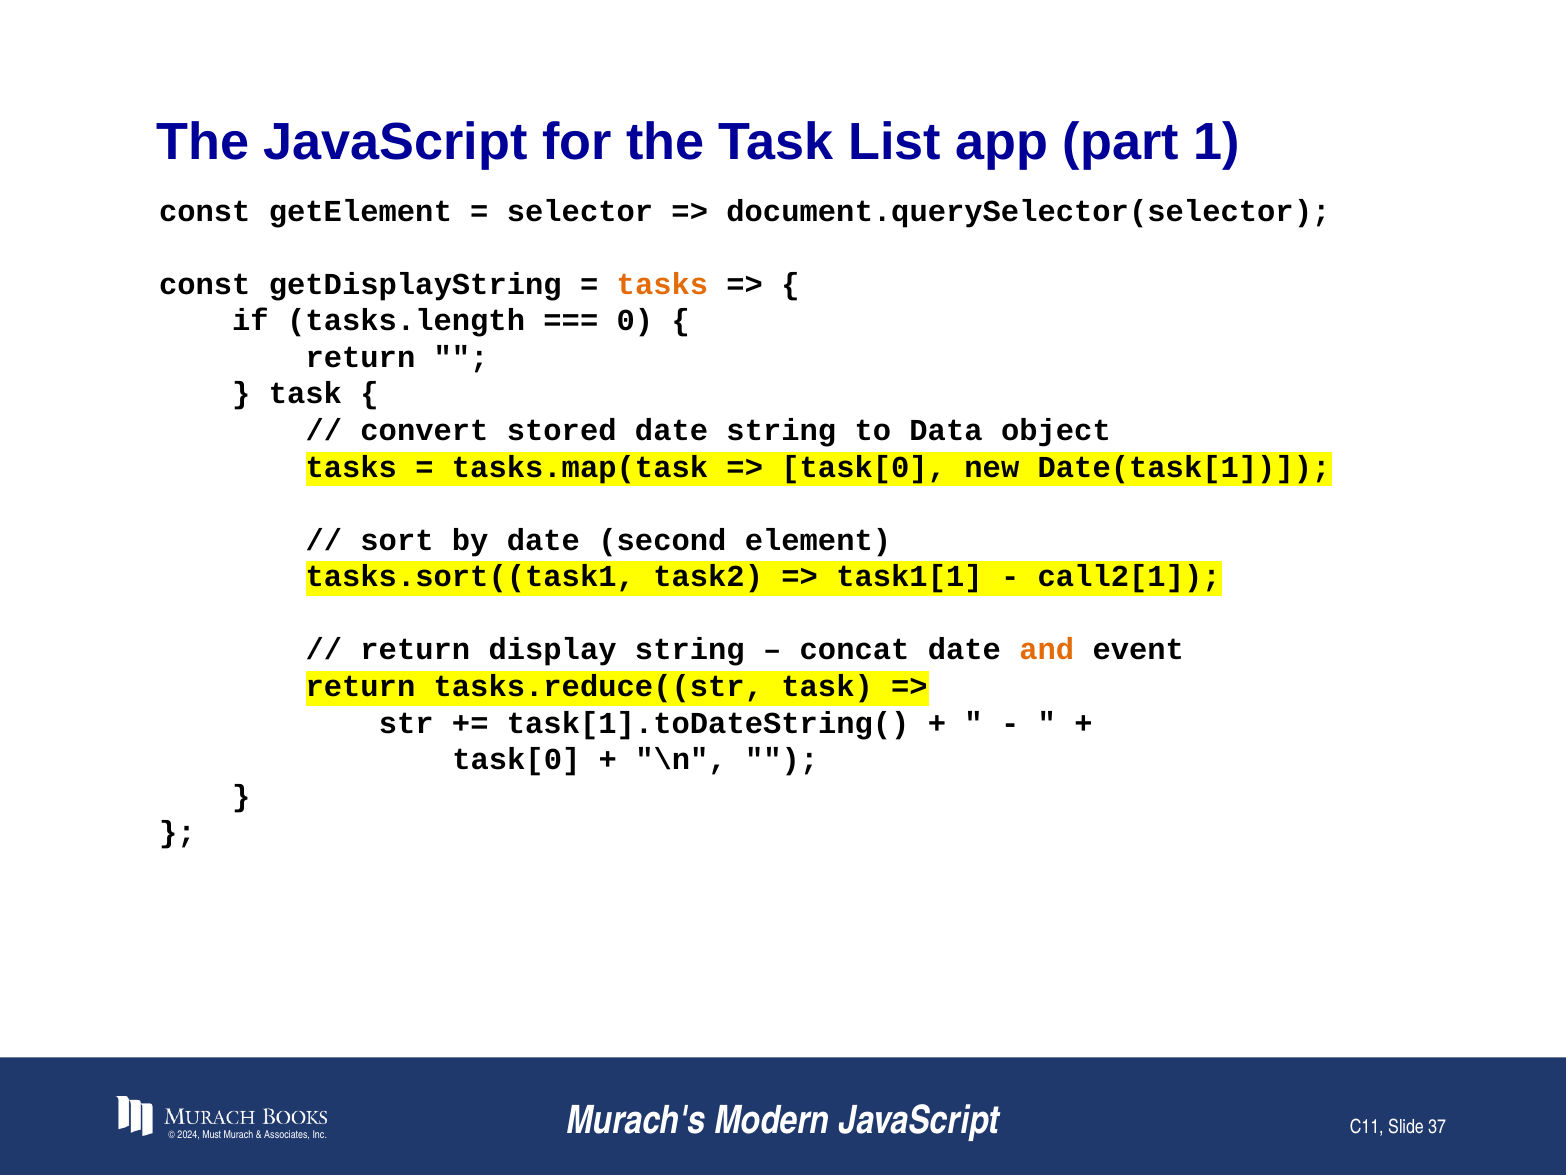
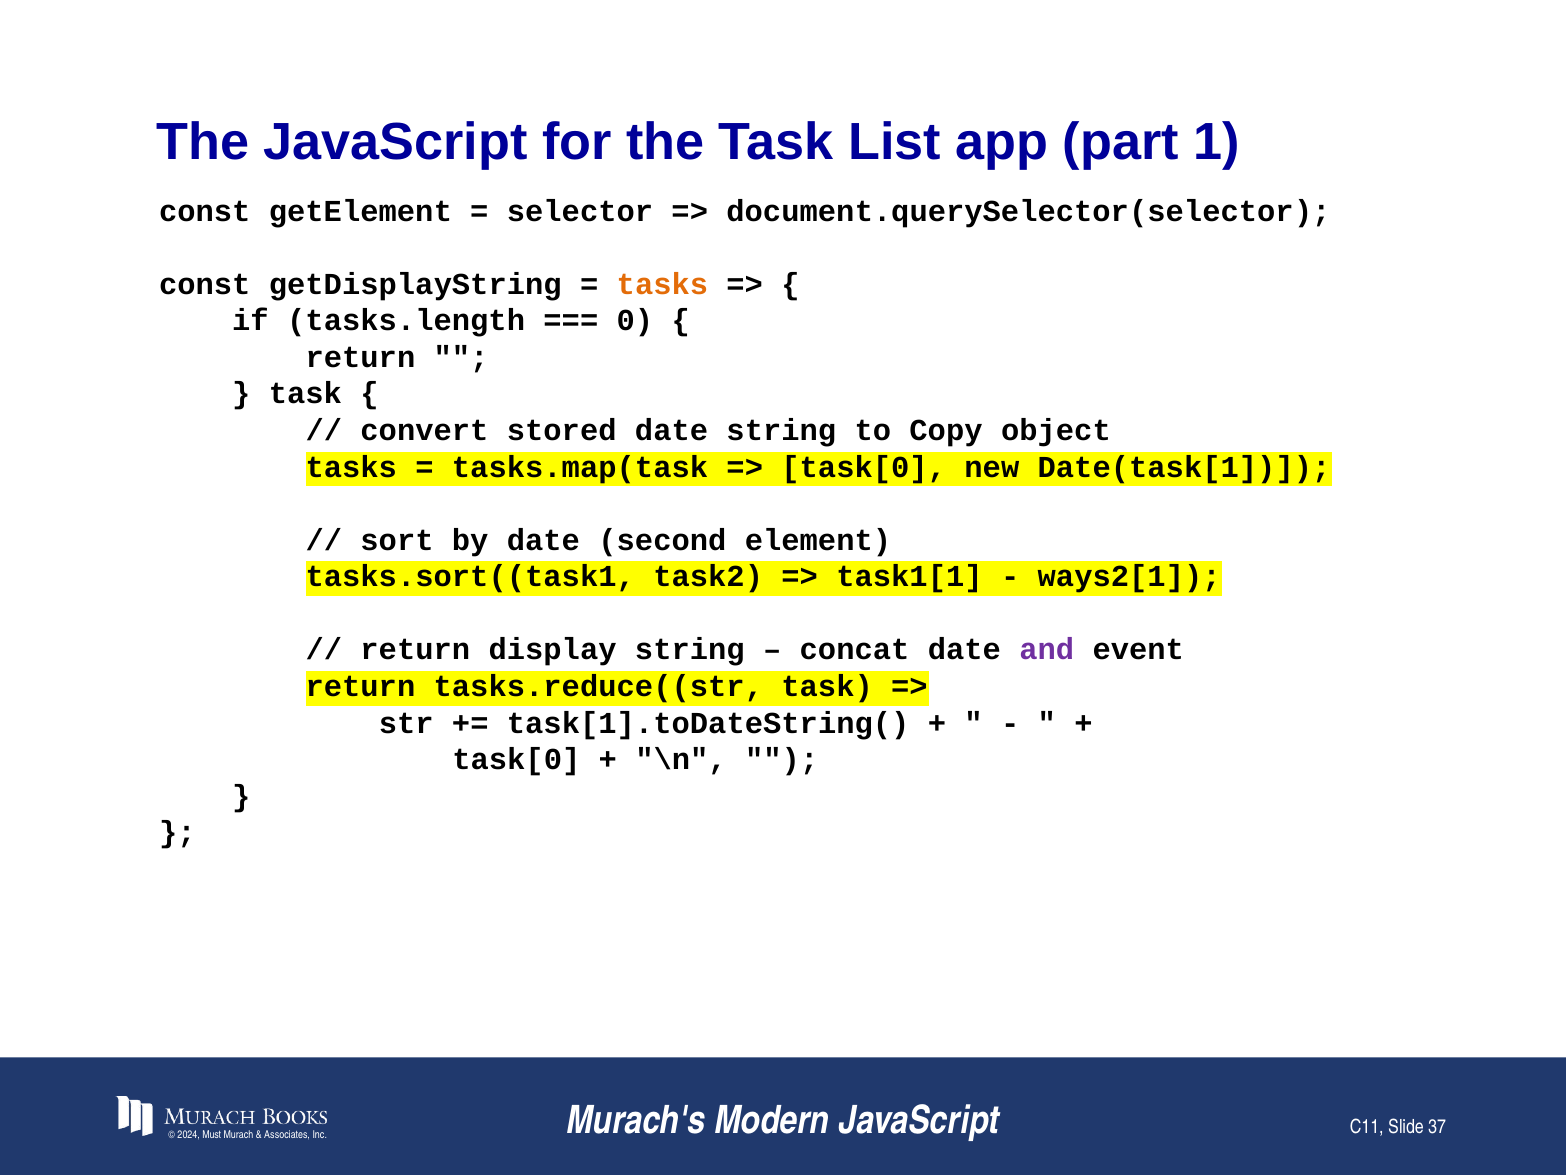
Data: Data -> Copy
call2[1: call2[1 -> ways2[1
and colour: orange -> purple
